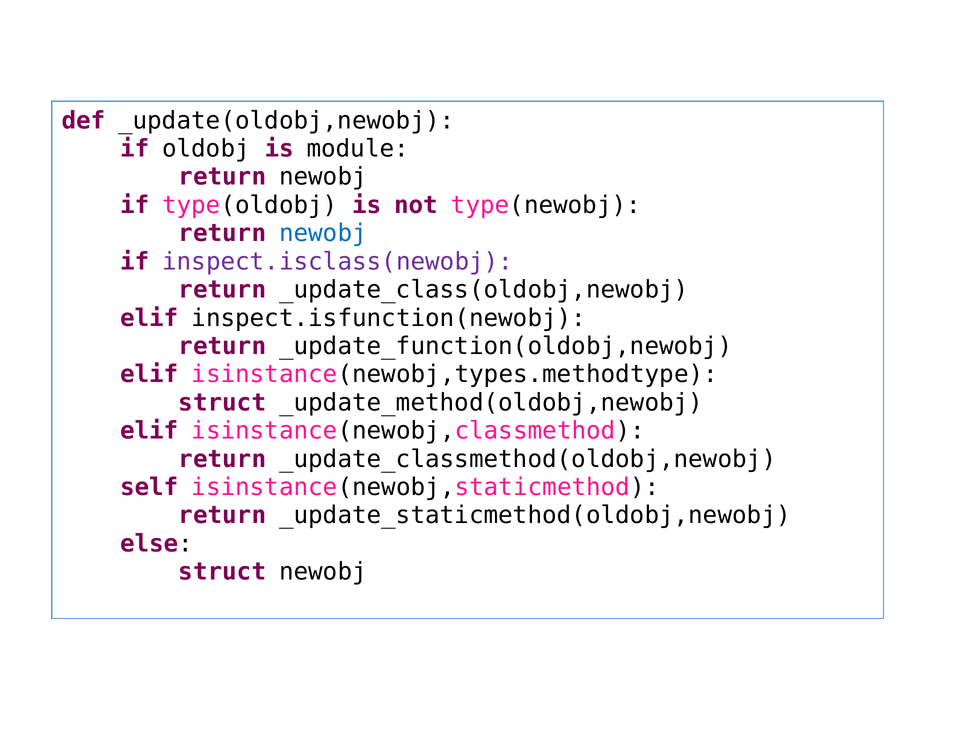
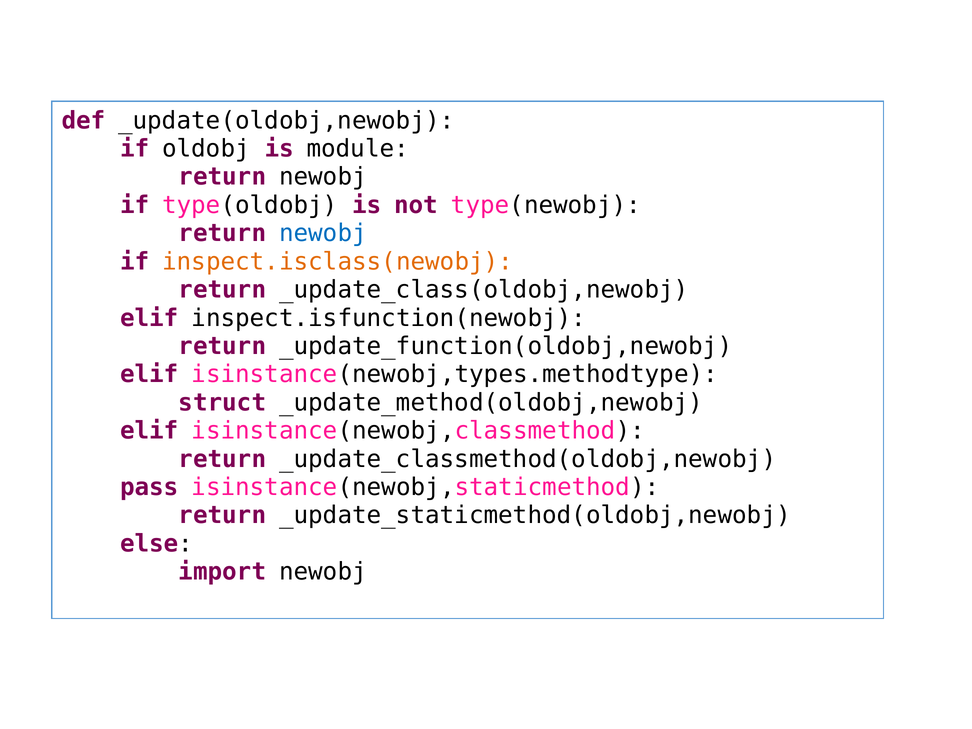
inspect.isclass(newobj colour: purple -> orange
self: self -> pass
struct at (222, 572): struct -> import
